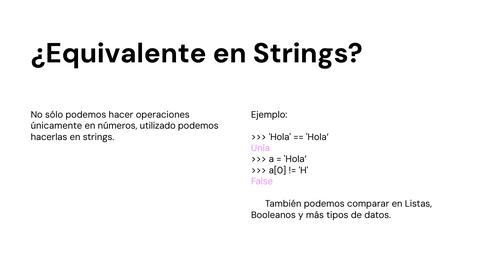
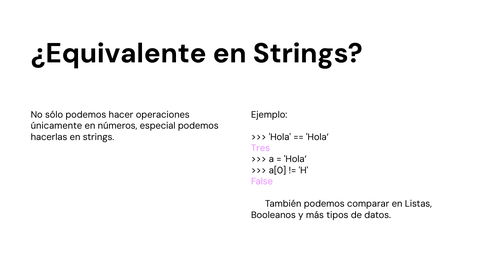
utilizado: utilizado -> especial
Unía: Unía -> Tres
